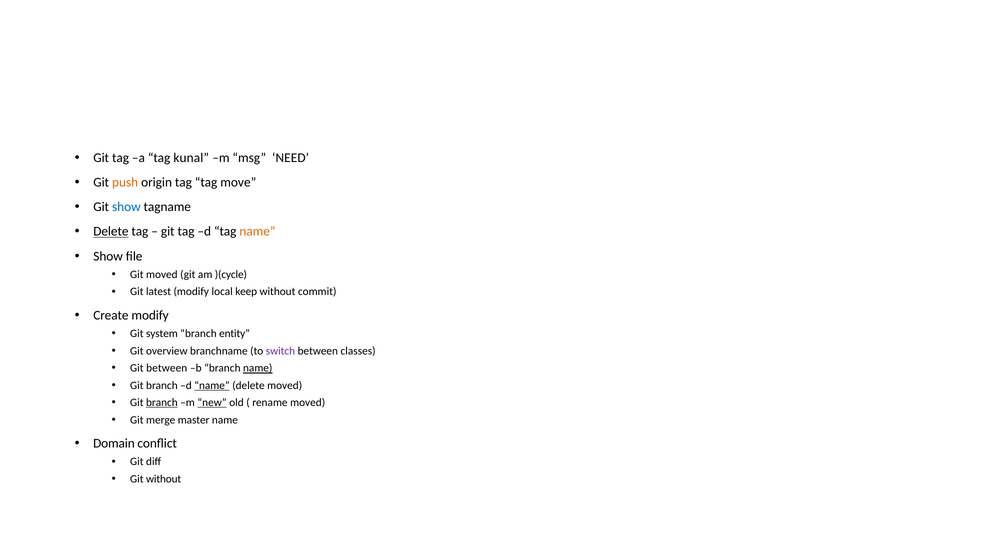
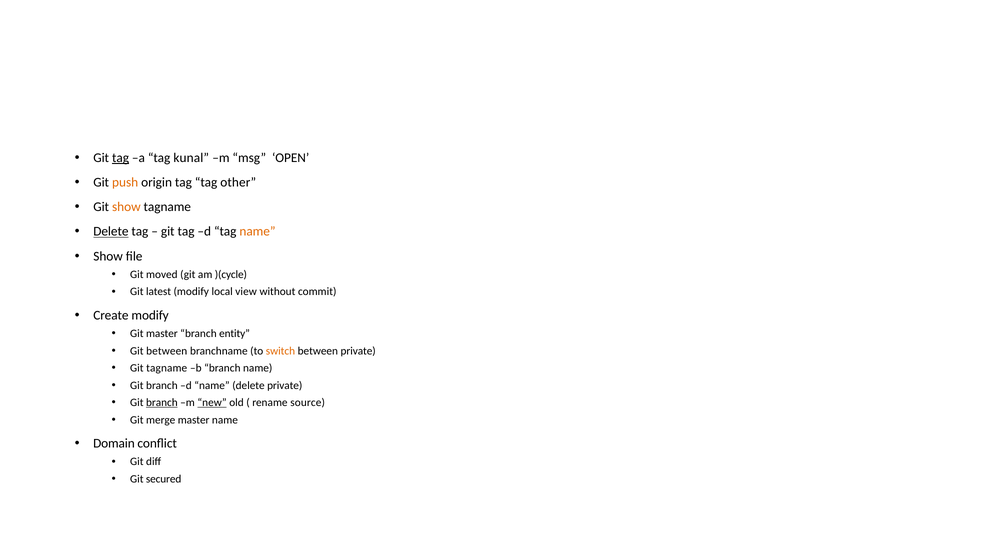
tag at (121, 158) underline: none -> present
NEED: NEED -> OPEN
move: move -> other
show at (126, 207) colour: blue -> orange
keep: keep -> view
Git system: system -> master
Git overview: overview -> between
switch colour: purple -> orange
between classes: classes -> private
Git between: between -> tagname
name at (258, 368) underline: present -> none
name at (212, 386) underline: present -> none
delete moved: moved -> private
rename moved: moved -> source
Git without: without -> secured
